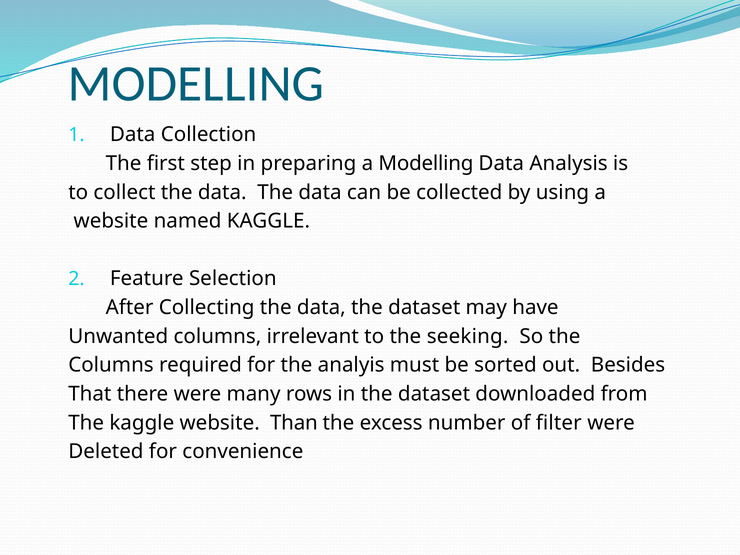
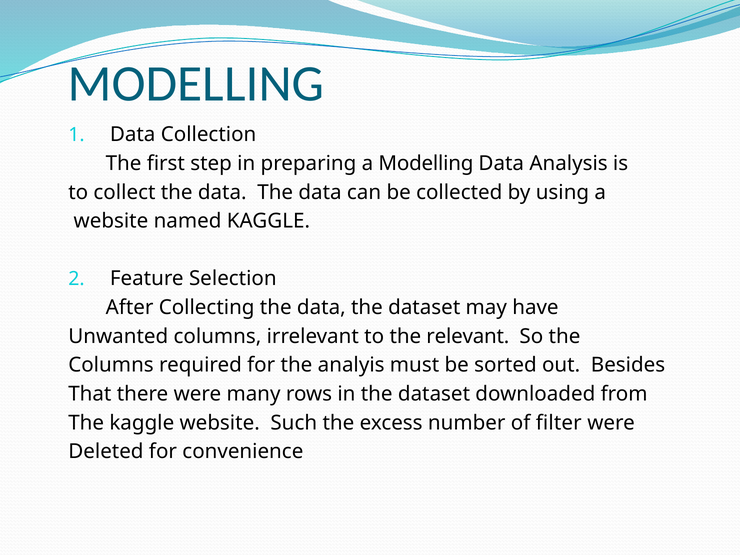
seeking: seeking -> relevant
Than: Than -> Such
